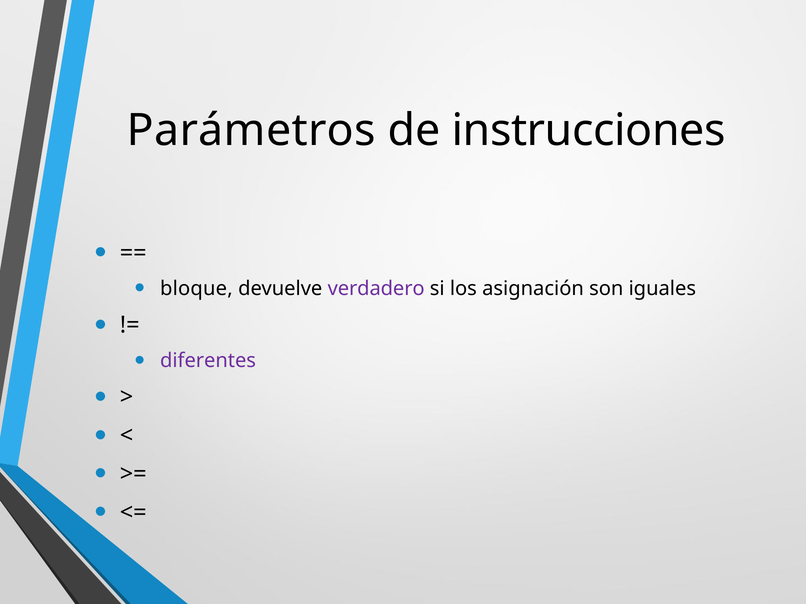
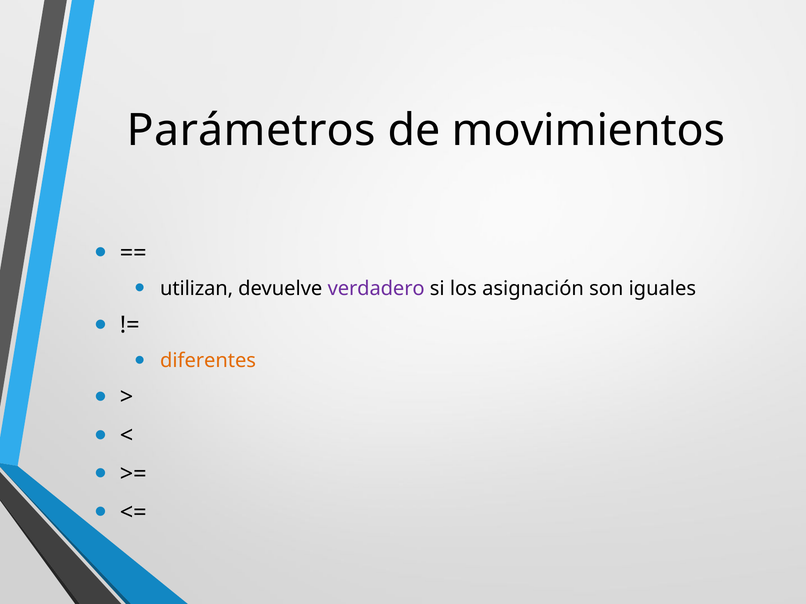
instrucciones: instrucciones -> movimientos
bloque: bloque -> utilizan
diferentes colour: purple -> orange
